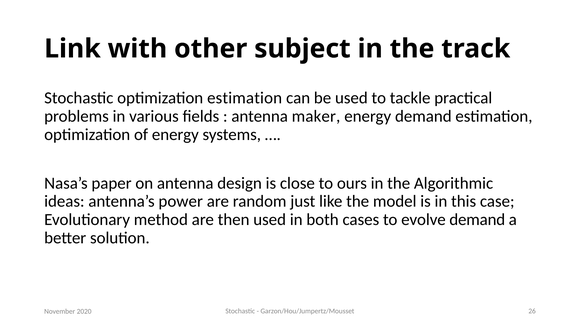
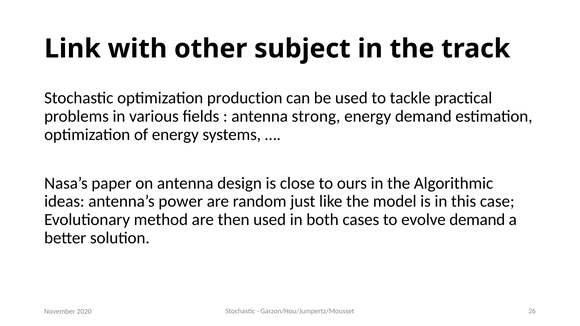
optimization estimation: estimation -> production
maker: maker -> strong
